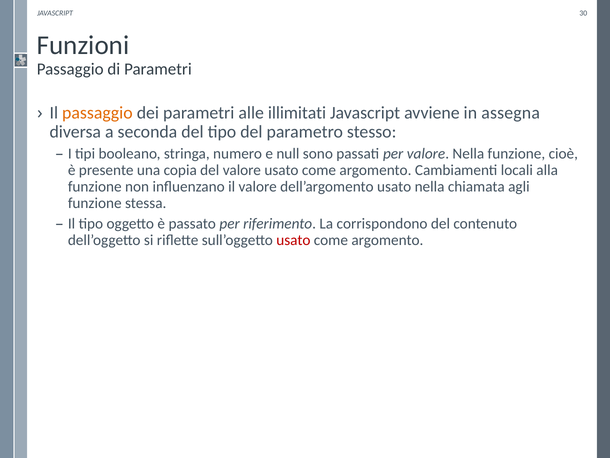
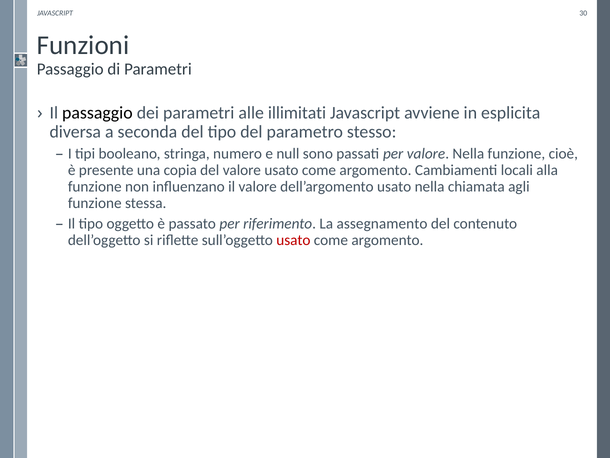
passaggio at (97, 113) colour: orange -> black
assegna: assegna -> esplicita
corrispondono: corrispondono -> assegnamento
